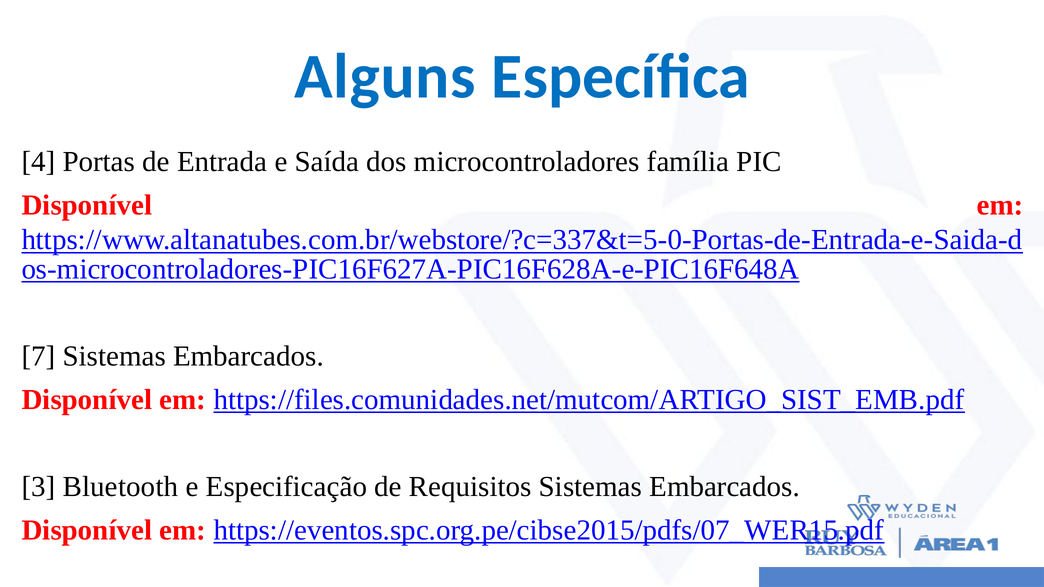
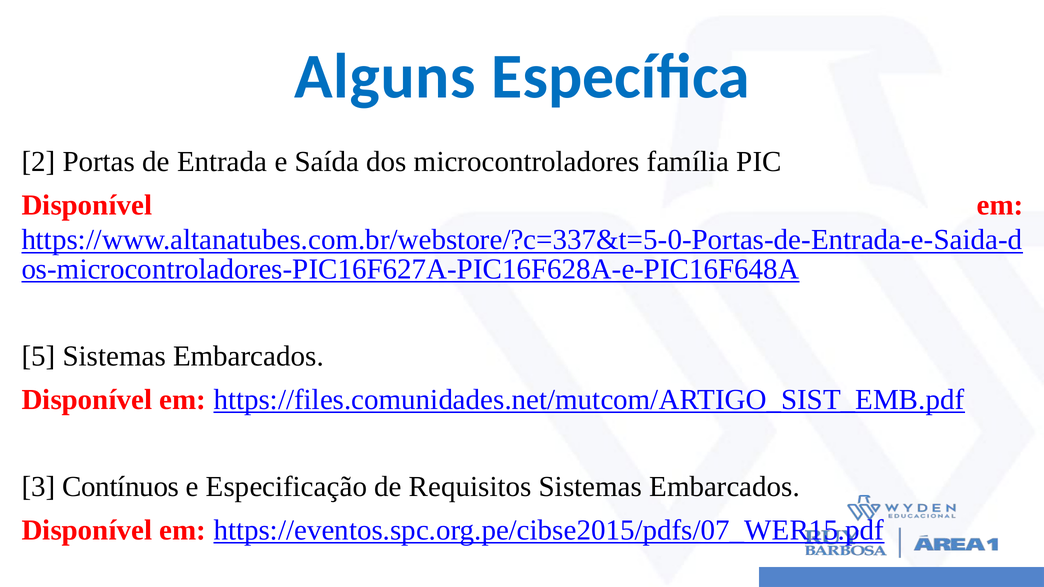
4: 4 -> 2
7: 7 -> 5
Bluetooth: Bluetooth -> Contínuos
